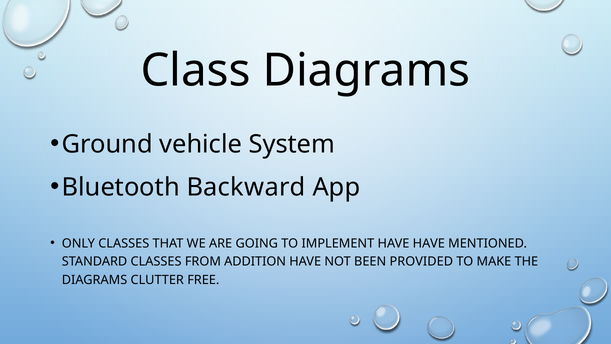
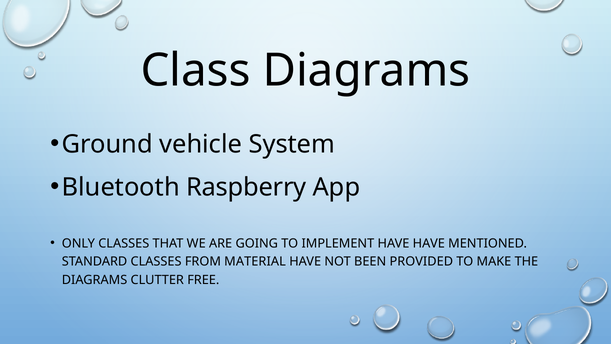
Backward: Backward -> Raspberry
ADDITION: ADDITION -> MATERIAL
